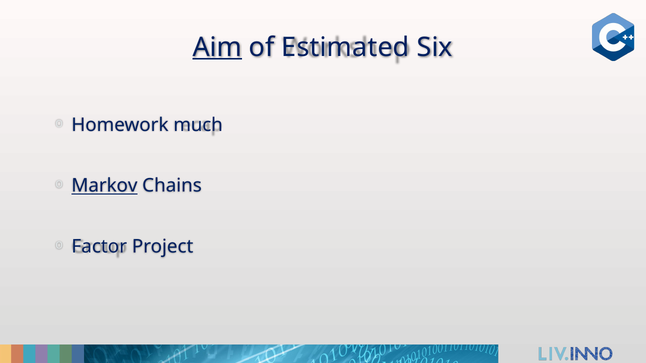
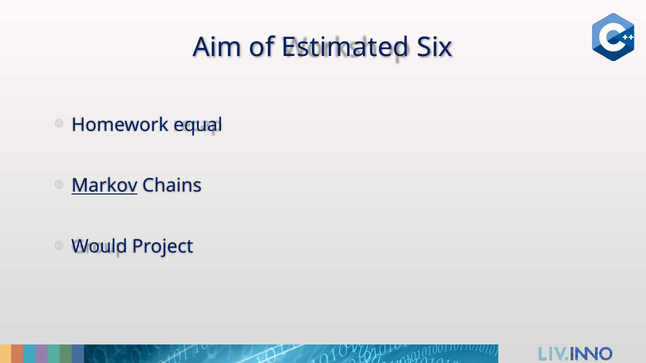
Aim underline: present -> none
much: much -> equal
Factor: Factor -> Would
